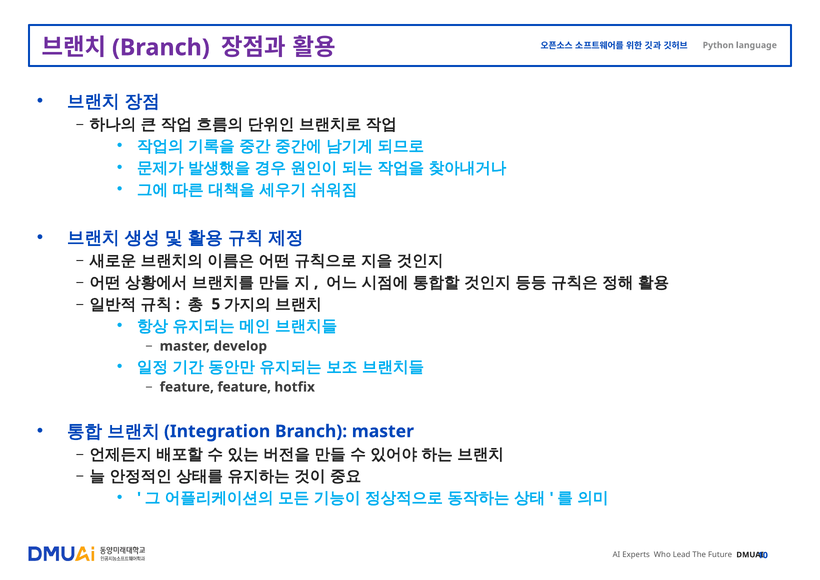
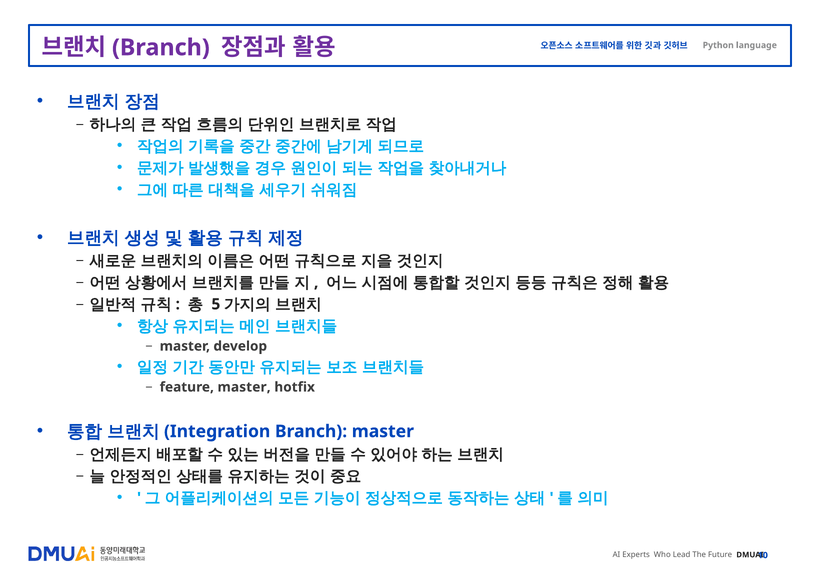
feature feature: feature -> master
